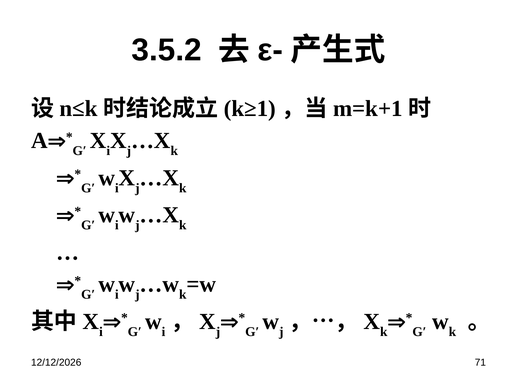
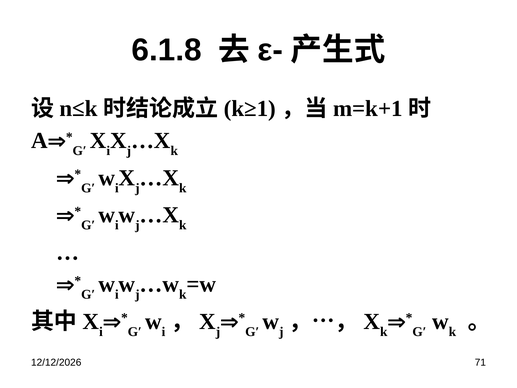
3.5.2: 3.5.2 -> 6.1.8
